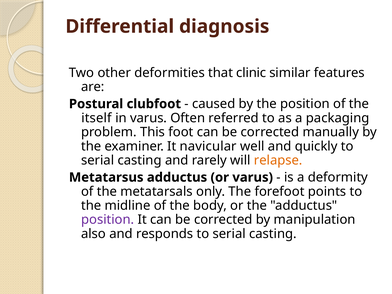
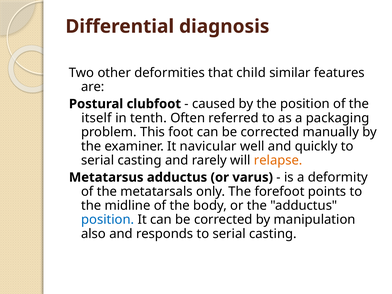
clinic: clinic -> child
in varus: varus -> tenth
position at (108, 220) colour: purple -> blue
